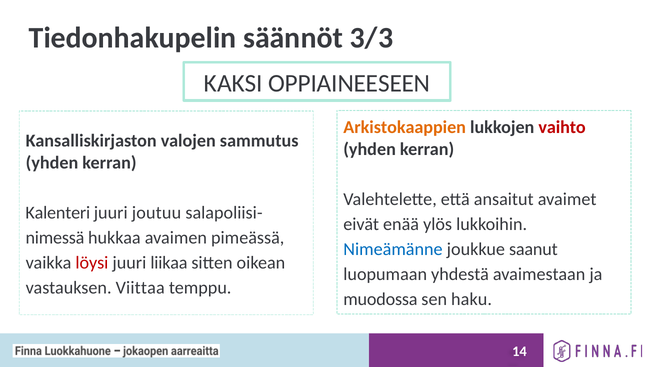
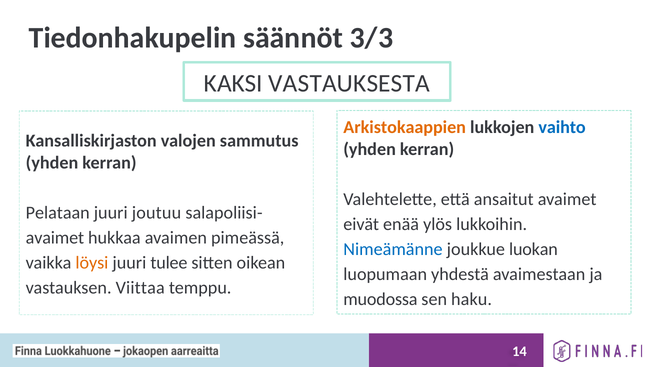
OPPIAINEESEEN: OPPIAINEESEEN -> VASTAUKSESTA
vaihto colour: red -> blue
Kalenteri: Kalenteri -> Pelataan
nimessä at (55, 237): nimessä -> avaimet
saanut: saanut -> luokan
löysi colour: red -> orange
liikaa: liikaa -> tulee
